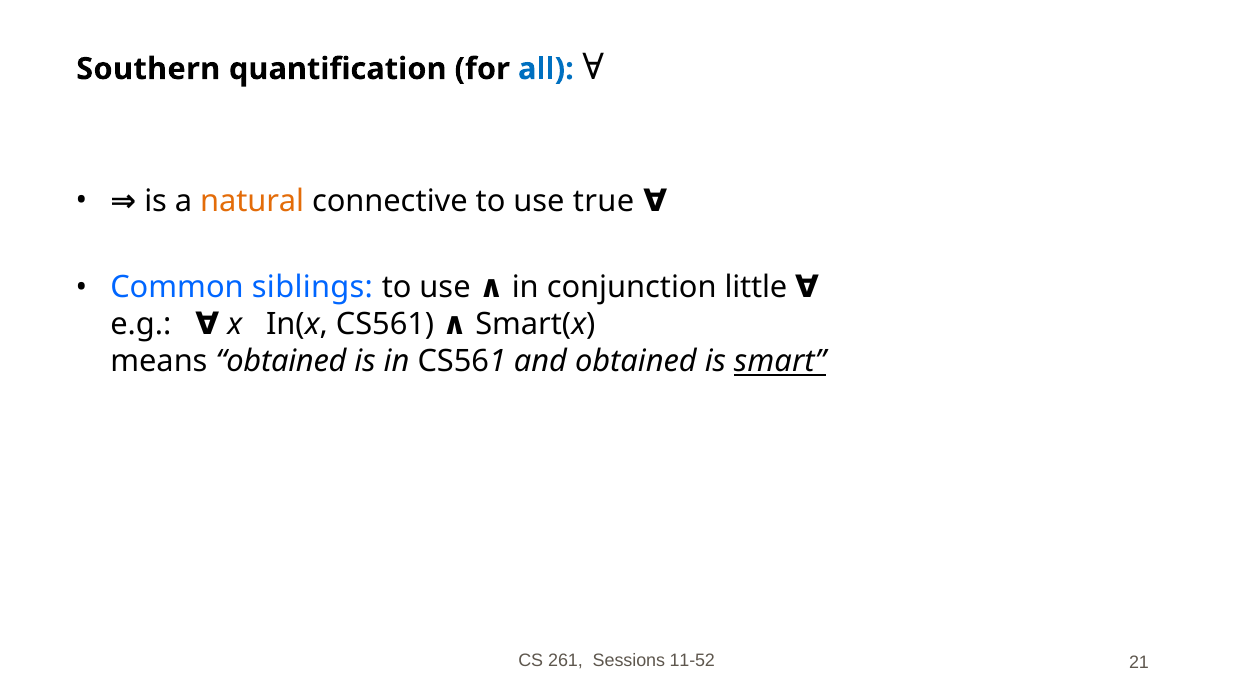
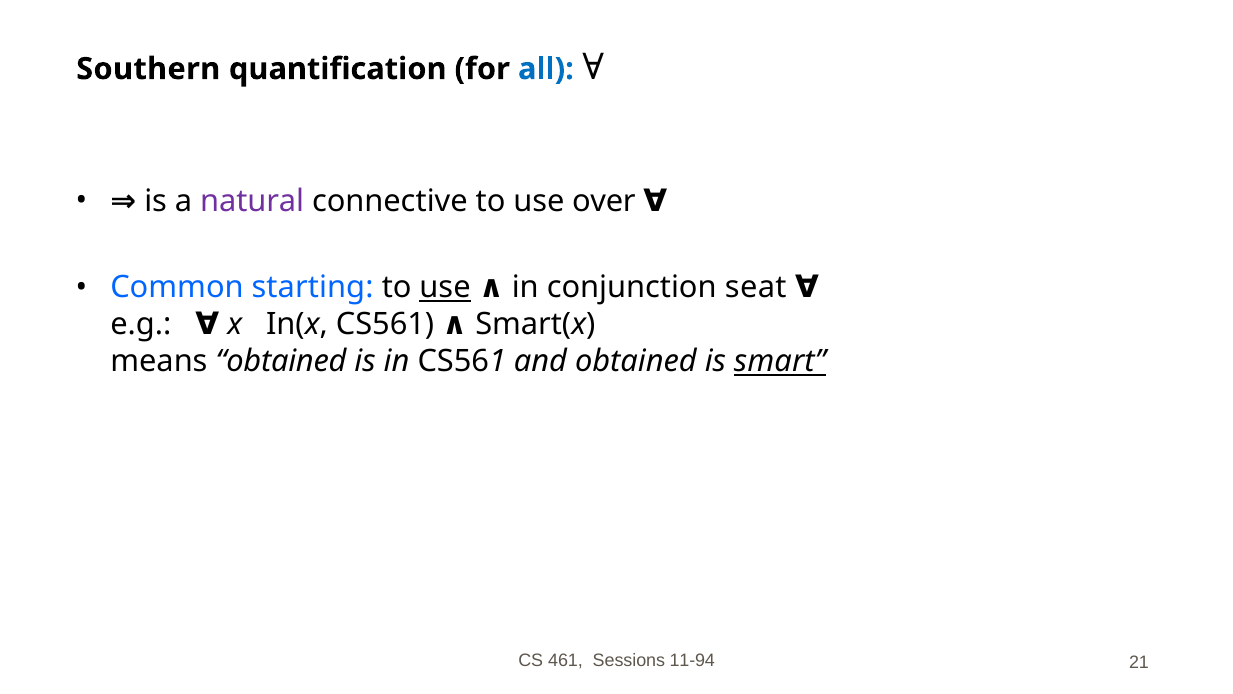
natural colour: orange -> purple
true: true -> over
siblings: siblings -> starting
use at (445, 287) underline: none -> present
little: little -> seat
261: 261 -> 461
11-52: 11-52 -> 11-94
